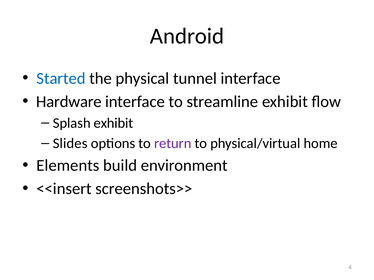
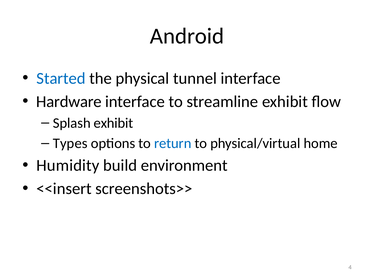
Slides: Slides -> Types
return colour: purple -> blue
Elements: Elements -> Humidity
